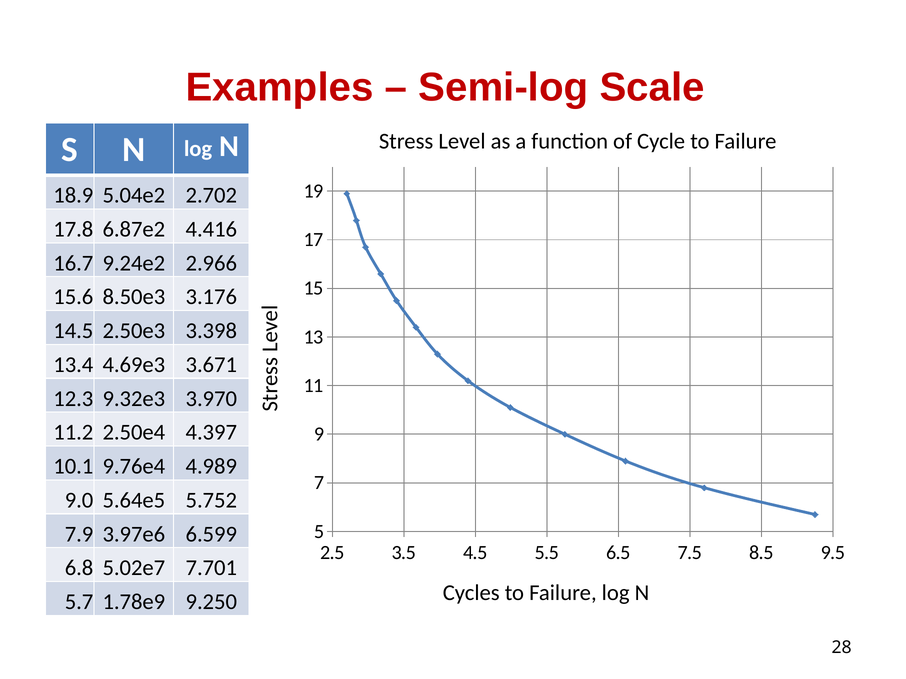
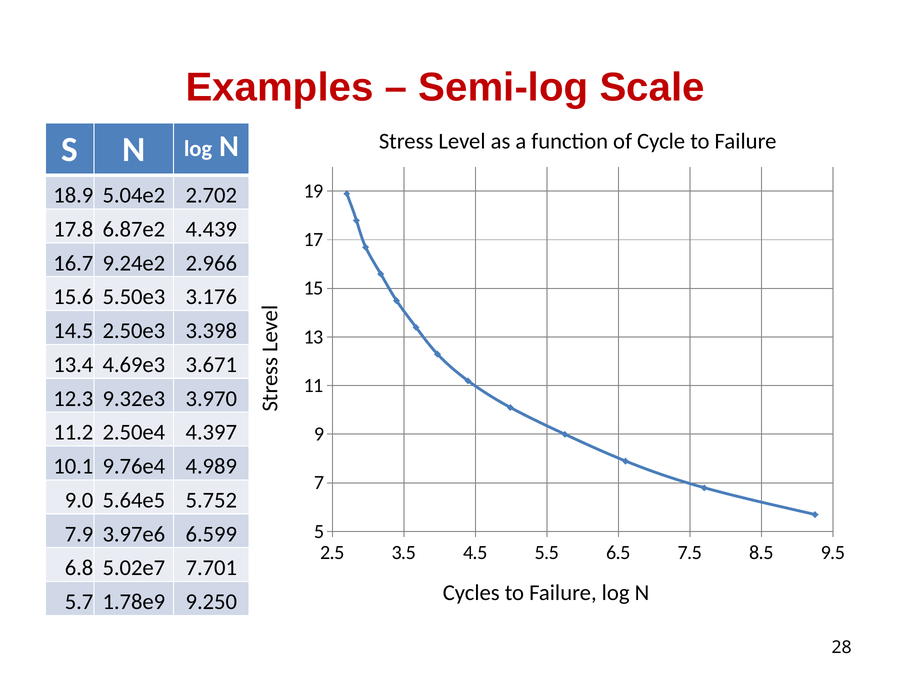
4.416: 4.416 -> 4.439
8.50e3: 8.50e3 -> 5.50e3
